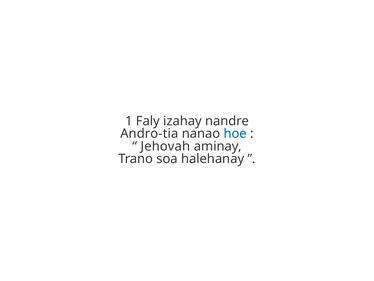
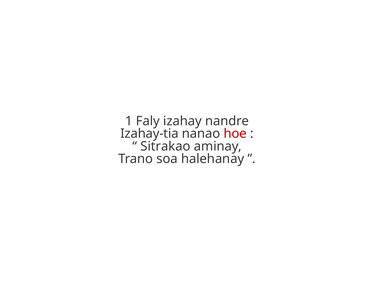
Andro-tia: Andro-tia -> Izahay-tia
hoe colour: blue -> red
Jehovah: Jehovah -> Sitrakao
